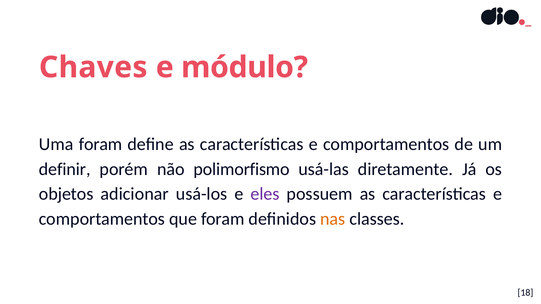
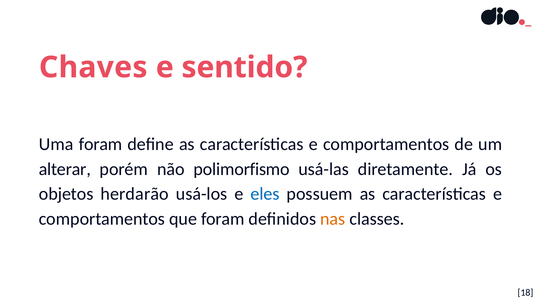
módulo: módulo -> sentido
definir: definir -> alterar
adicionar: adicionar -> herdarão
eles colour: purple -> blue
